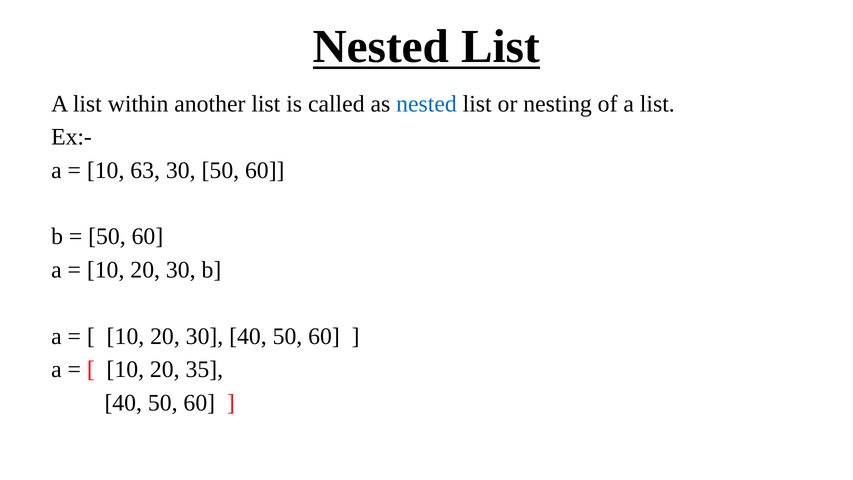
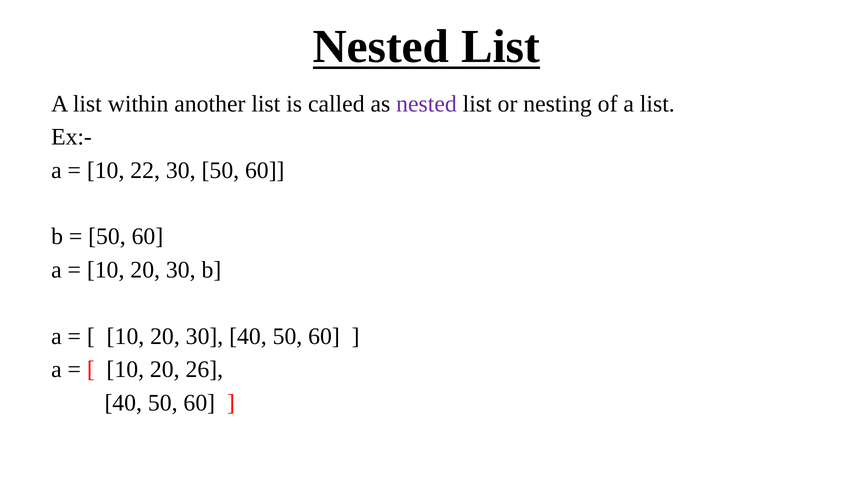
nested at (426, 104) colour: blue -> purple
63: 63 -> 22
35: 35 -> 26
